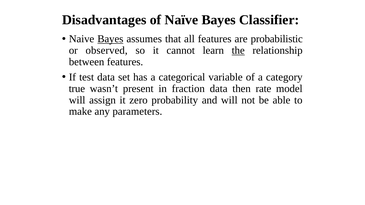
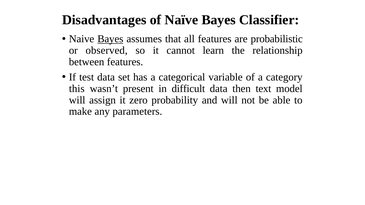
the underline: present -> none
true: true -> this
fraction: fraction -> difficult
rate: rate -> text
